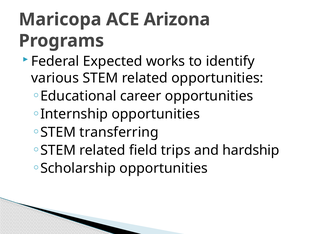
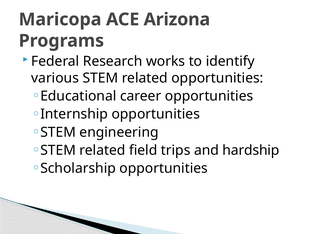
Expected: Expected -> Research
transferring: transferring -> engineering
